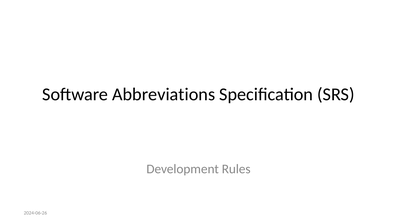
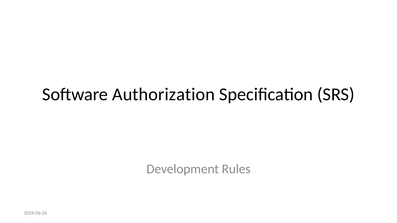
Abbreviations: Abbreviations -> Authorization
